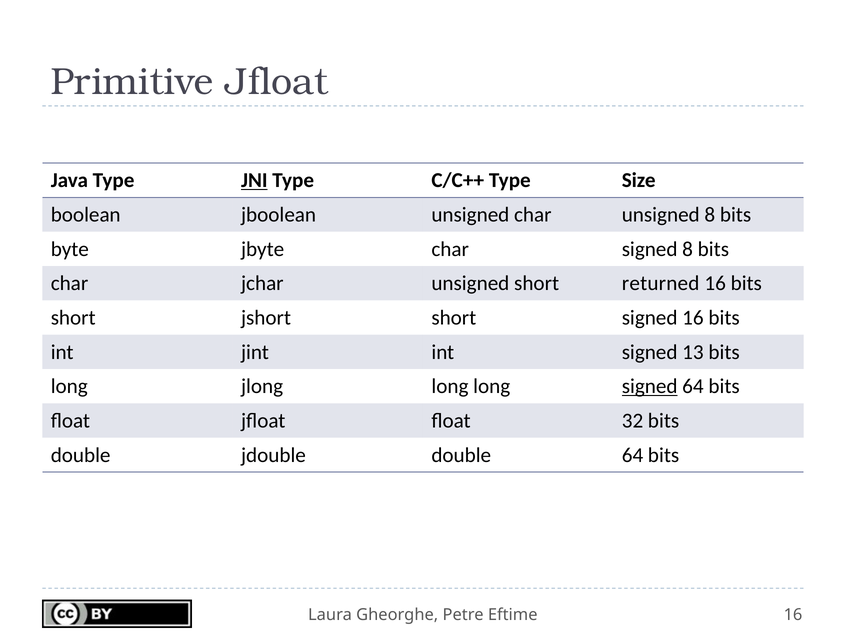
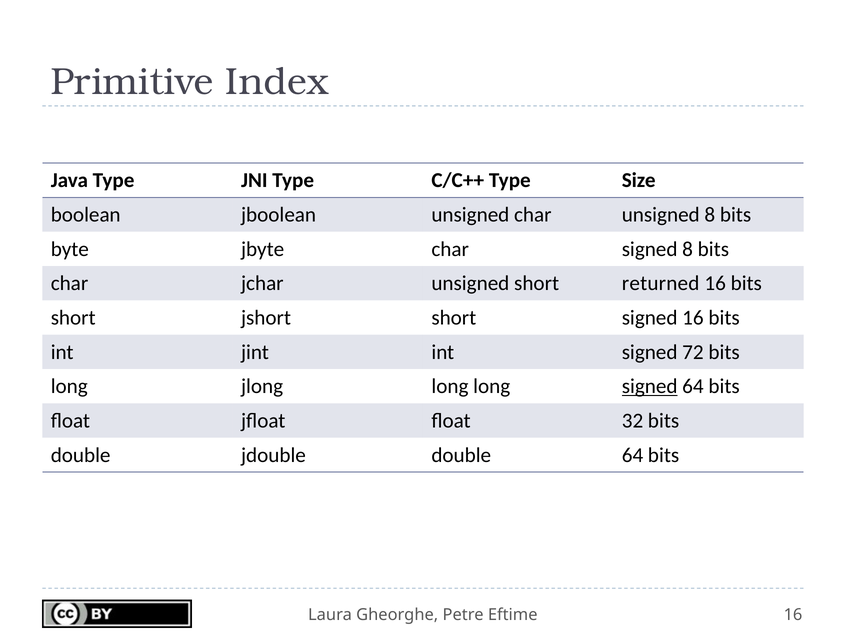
Primitive Jfloat: Jfloat -> Index
JNI underline: present -> none
13: 13 -> 72
